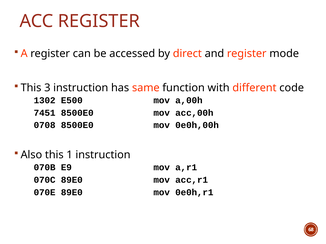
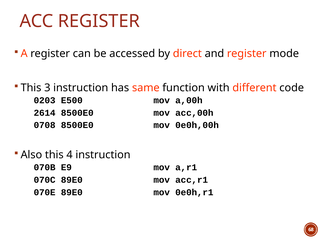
1302: 1302 -> 0203
7451: 7451 -> 2614
1: 1 -> 4
